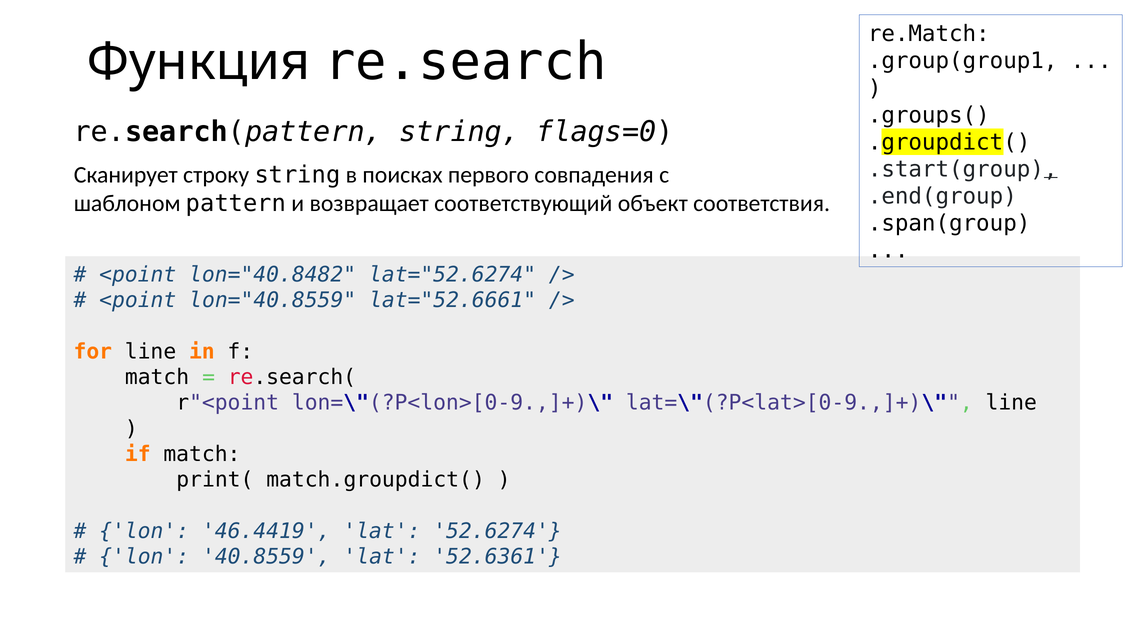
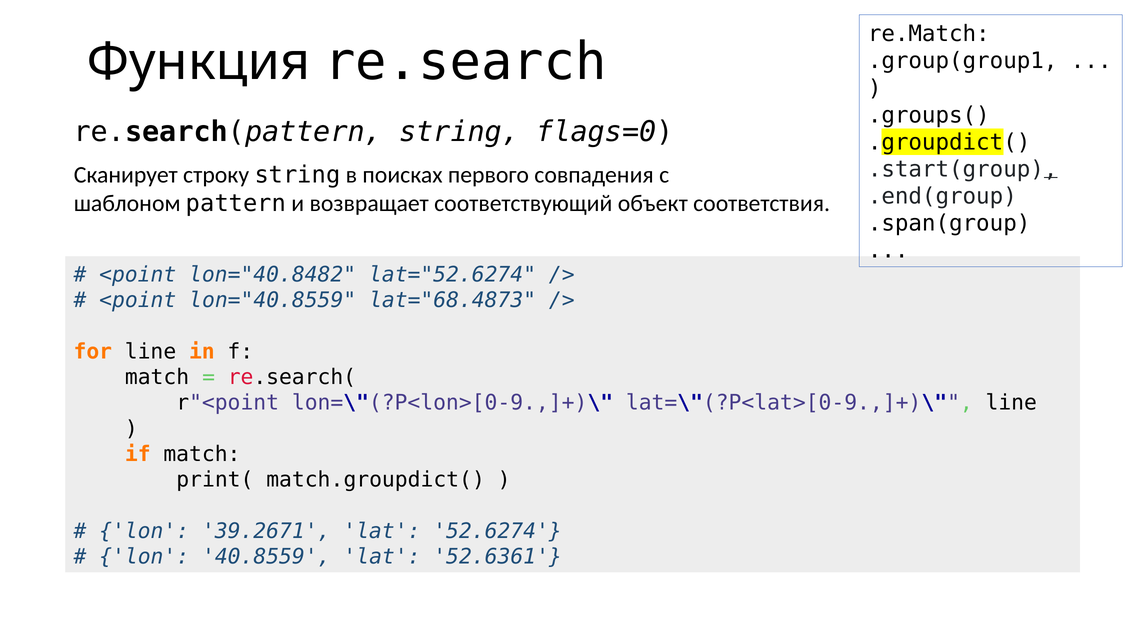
lat="52.6661: lat="52.6661 -> lat="68.4873
46.4419: 46.4419 -> 39.2671
